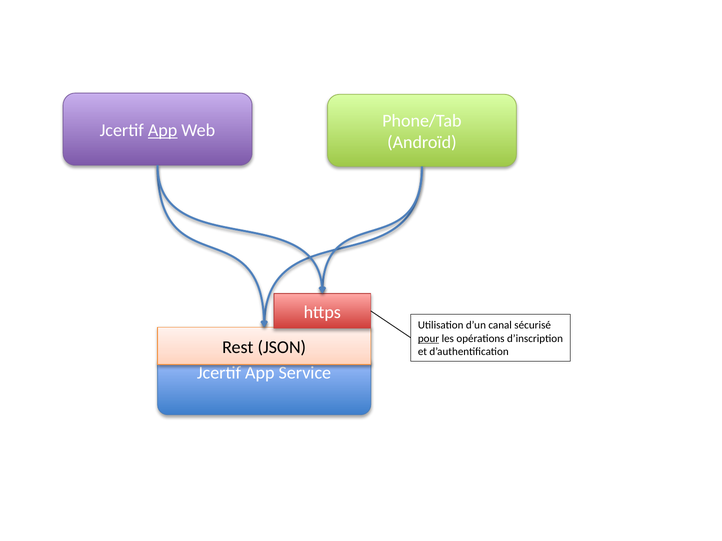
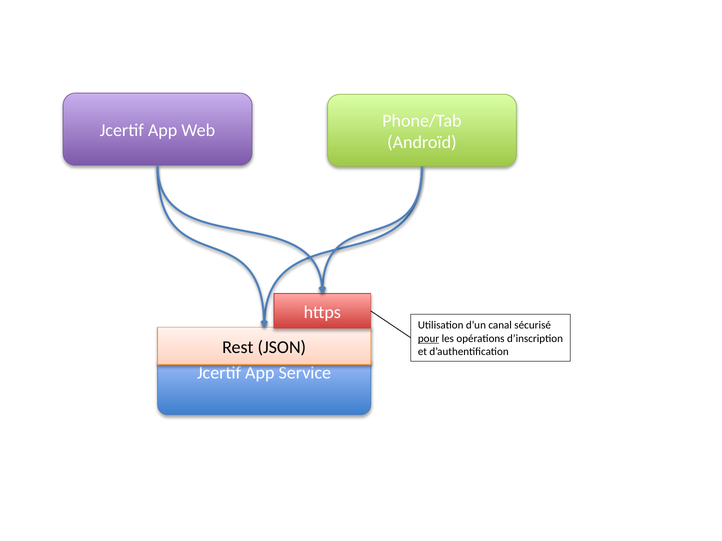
App at (163, 131) underline: present -> none
